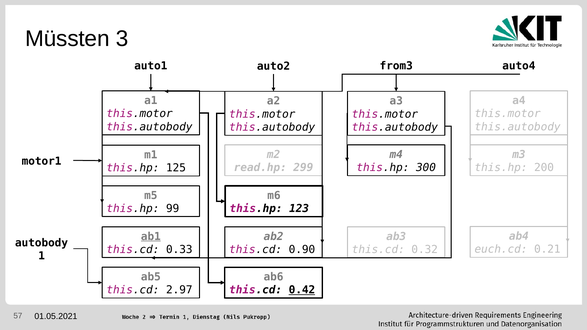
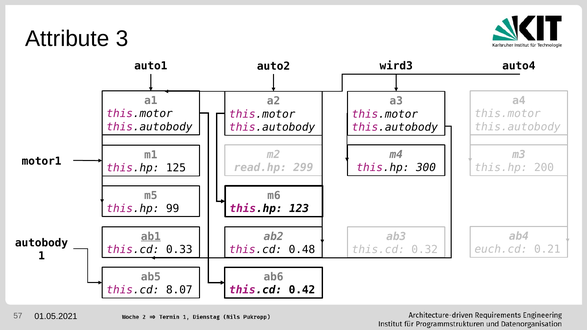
Müssten: Müssten -> Attribute
from3: from3 -> wird3
0.90: 0.90 -> 0.48
2.97: 2.97 -> 8.07
0.42 underline: present -> none
